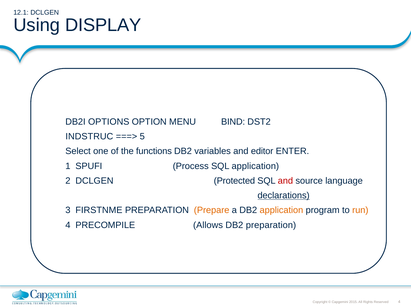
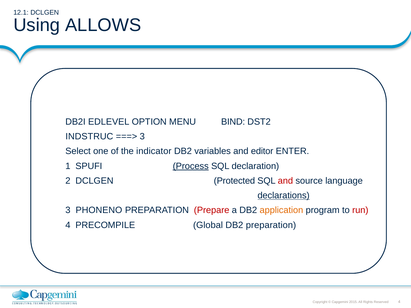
DISPLAY: DISPLAY -> ALLOWS
OPTIONS: OPTIONS -> EDLEVEL
5 at (142, 137): 5 -> 3
functions: functions -> indicator
Process underline: none -> present
SQL application: application -> declaration
FIRSTNME: FIRSTNME -> PHONENO
Prepare colour: orange -> red
run colour: orange -> red
Allows: Allows -> Global
